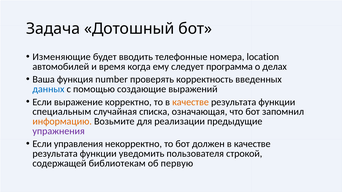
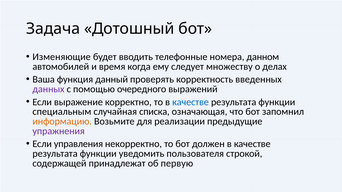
location: location -> данном
программа: программа -> множеству
number: number -> данный
данных colour: blue -> purple
создающие: создающие -> очередного
качестве at (191, 102) colour: orange -> blue
библиотекам: библиотекам -> принадлежат
